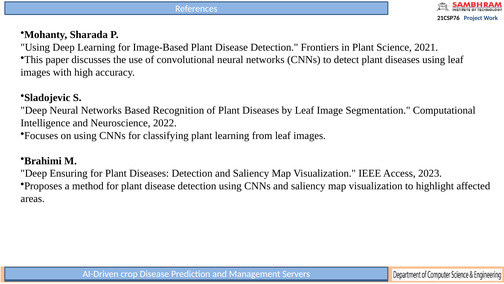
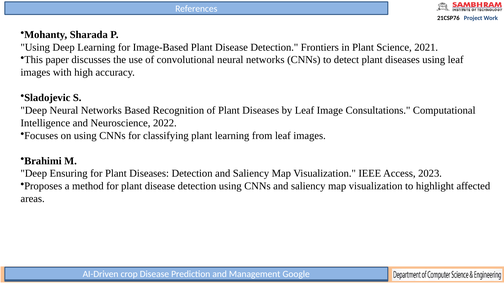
Segmentation: Segmentation -> Consultations
Servers: Servers -> Google
